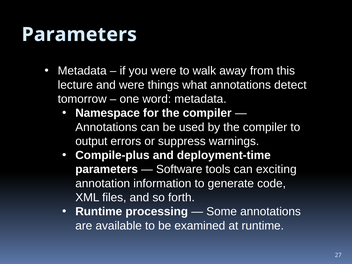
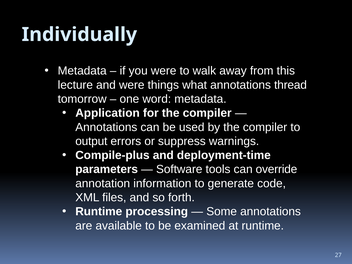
Parameters at (79, 35): Parameters -> Individually
detect: detect -> thread
Namespace: Namespace -> Application
exciting: exciting -> override
